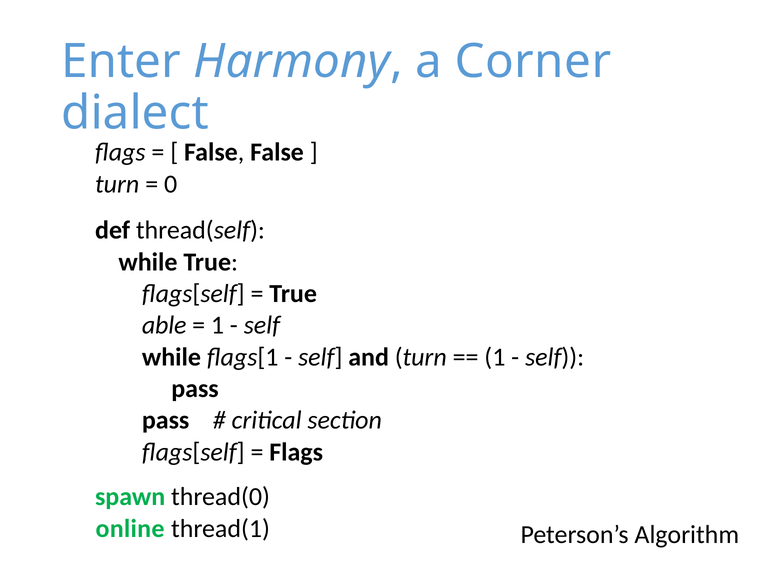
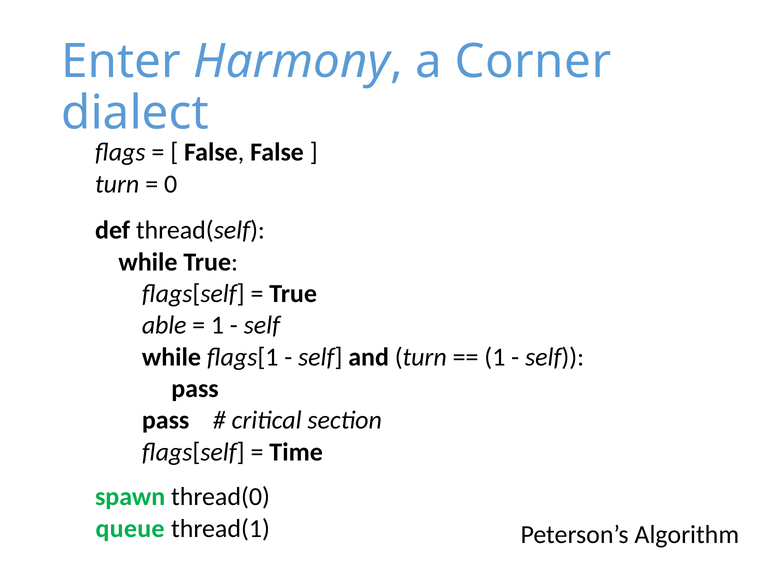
Flags at (296, 452): Flags -> Time
online: online -> queue
